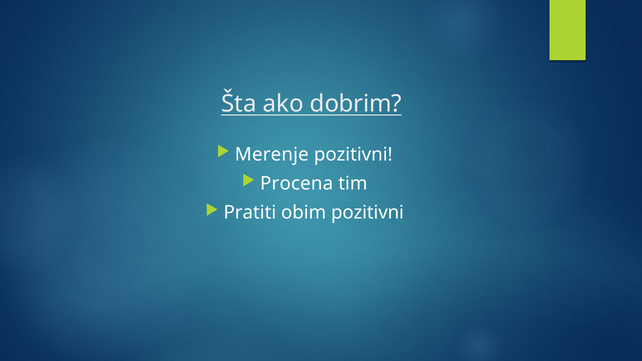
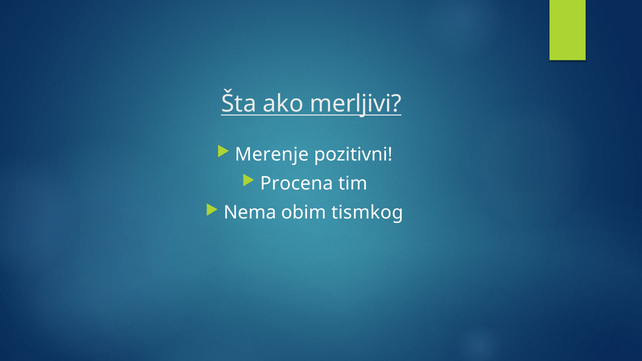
dobrim: dobrim -> merljivi
Pratiti: Pratiti -> Nema
obim pozitivni: pozitivni -> tismkog
